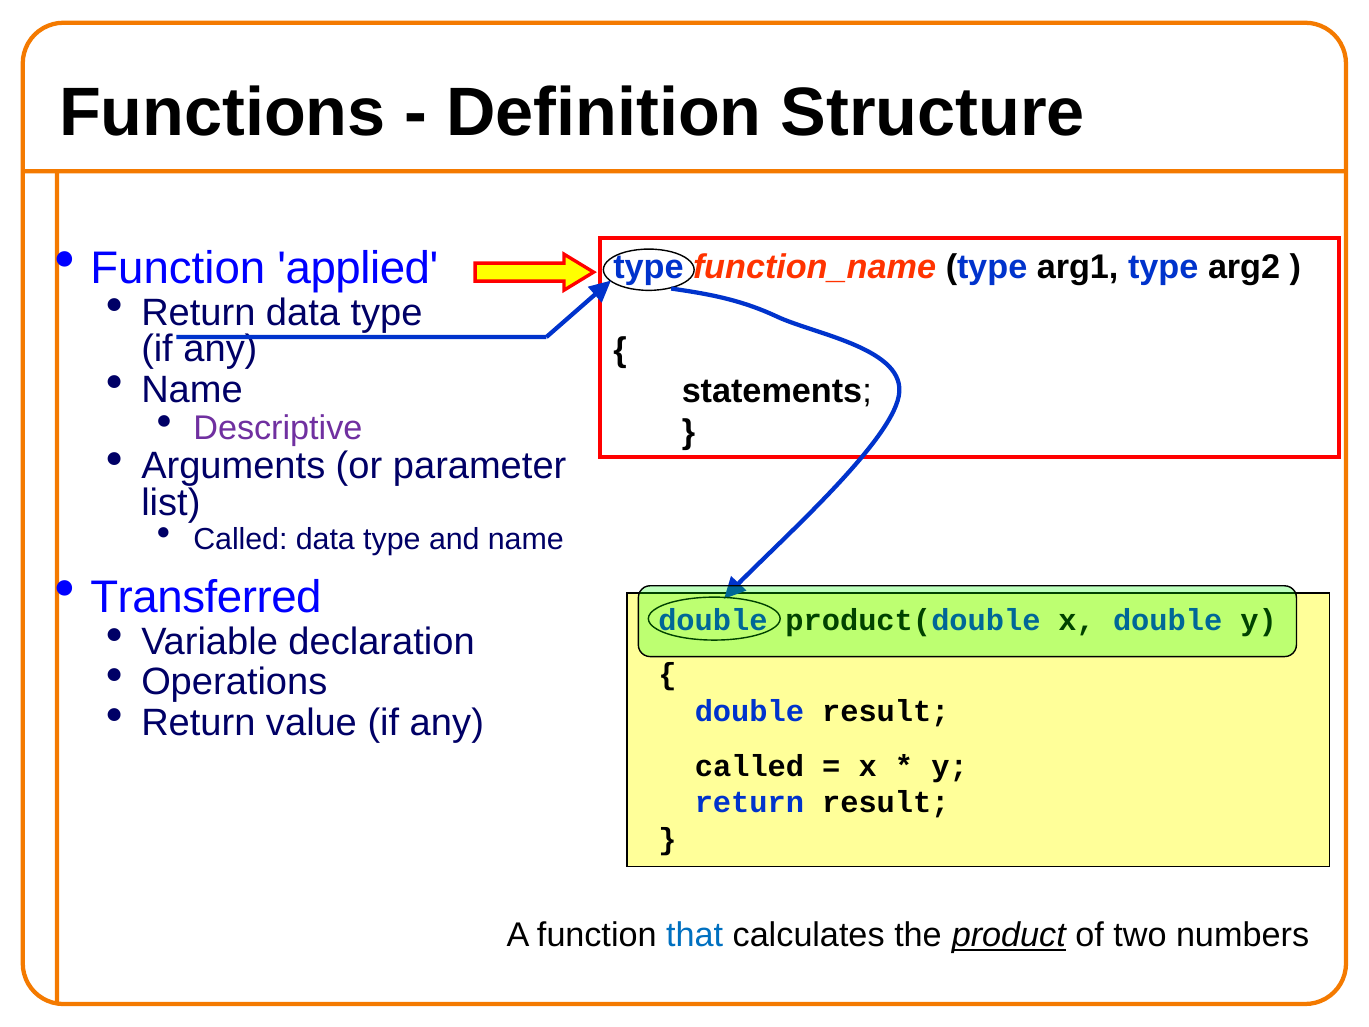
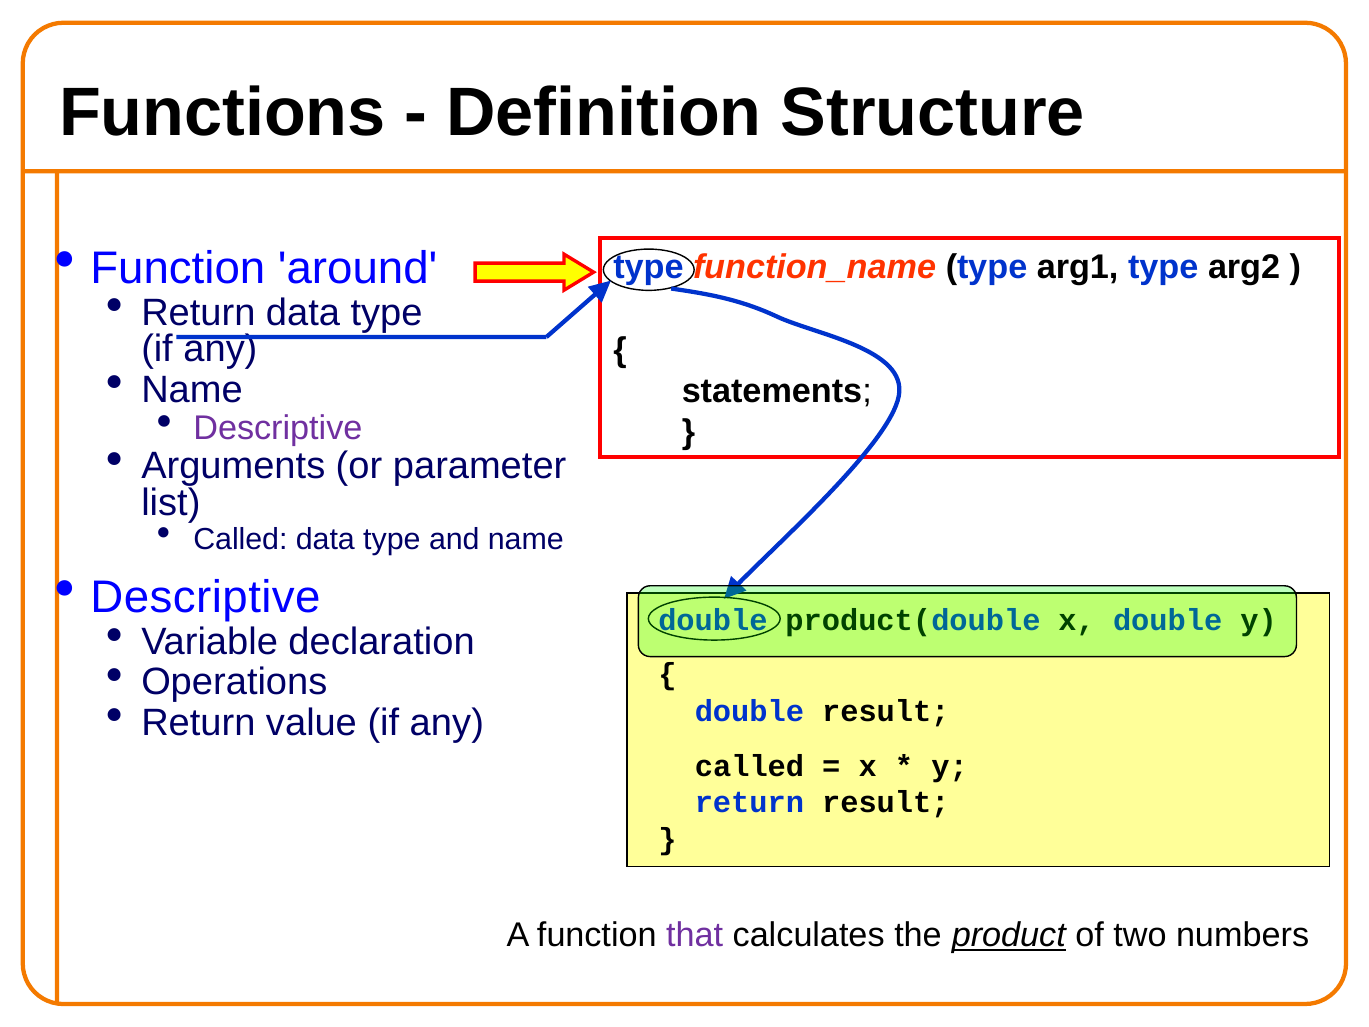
applied: applied -> around
Transferred at (206, 598): Transferred -> Descriptive
that colour: blue -> purple
